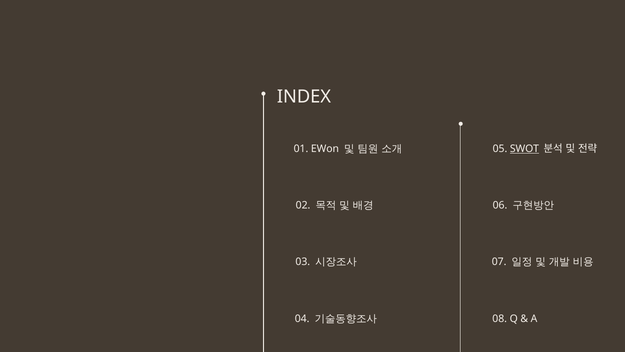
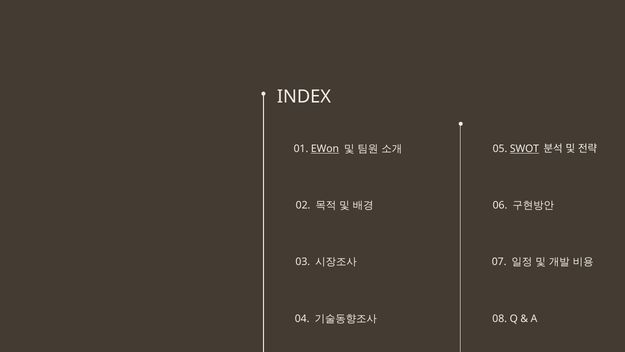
EWon underline: none -> present
